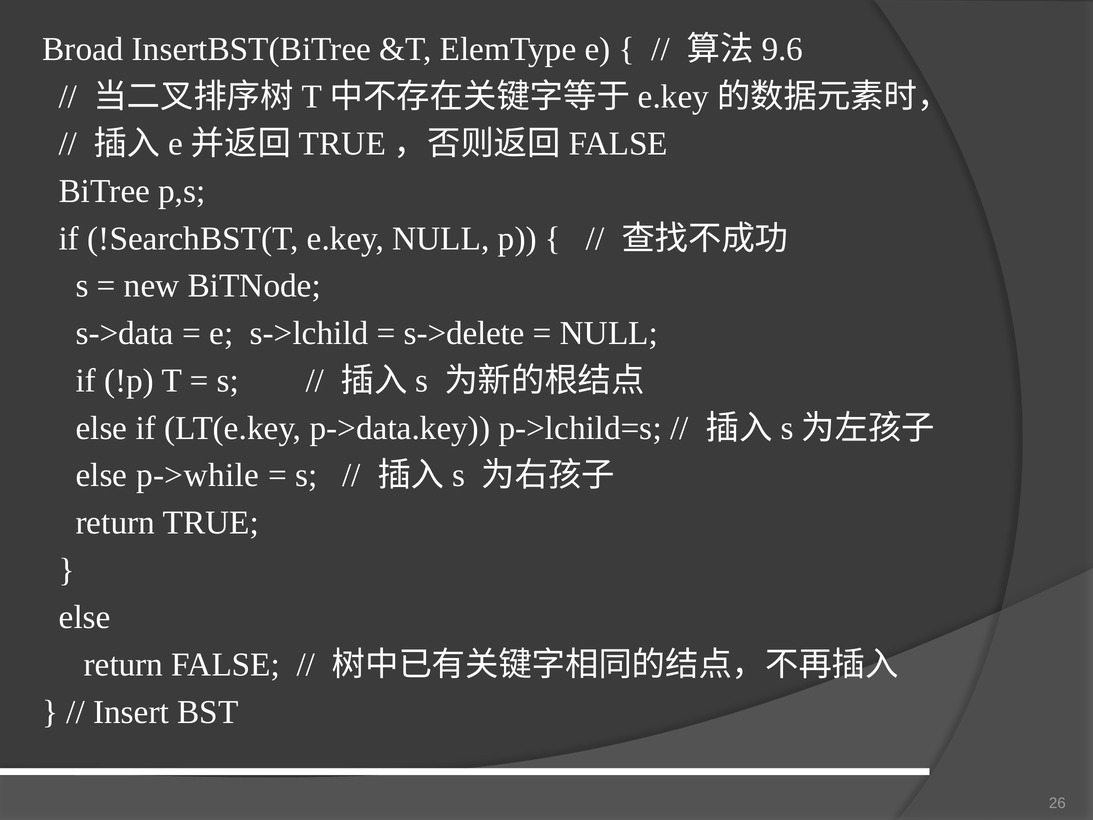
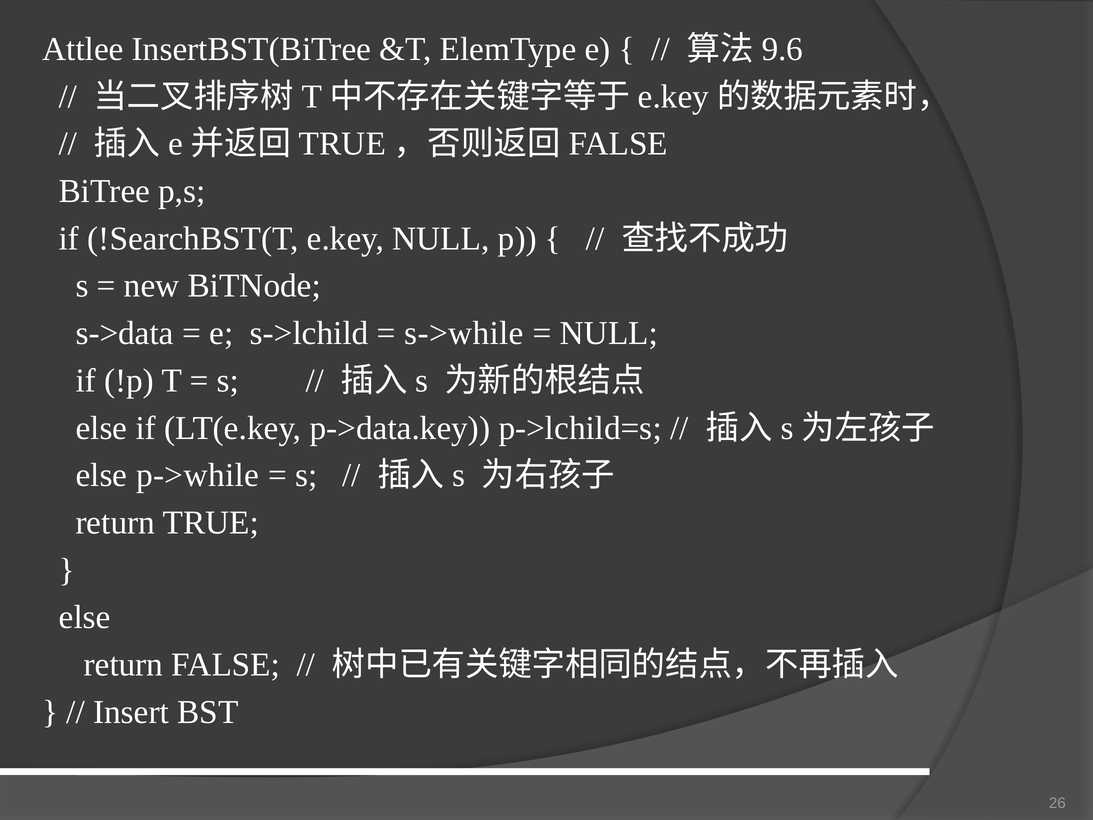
Broad: Broad -> Attlee
s->delete: s->delete -> s->while
